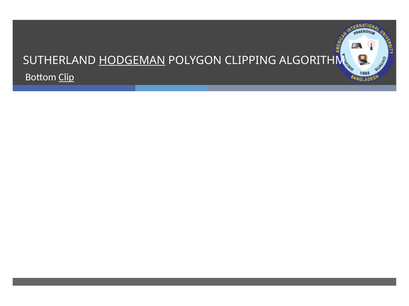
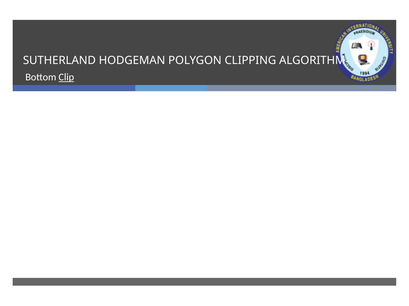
HODGEMAN underline: present -> none
